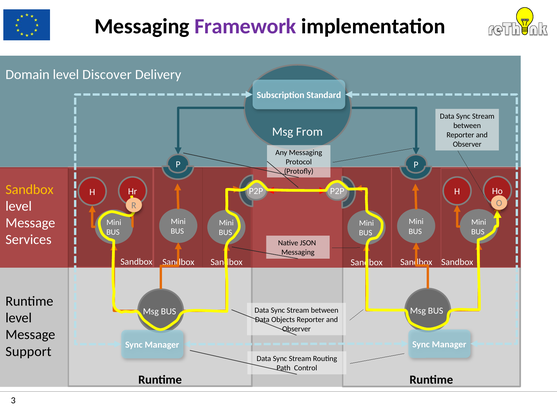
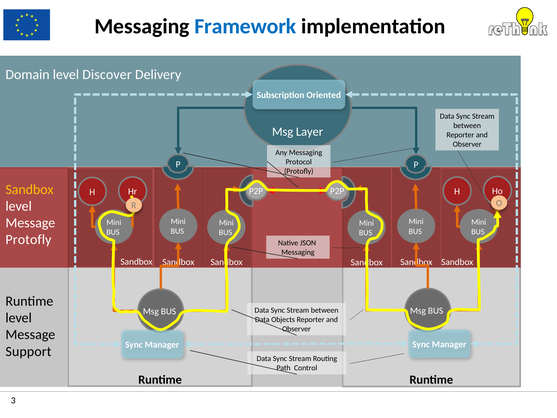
Framework colour: purple -> blue
Standard: Standard -> Oriented
From: From -> Layer
Services at (29, 239): Services -> Protofly
